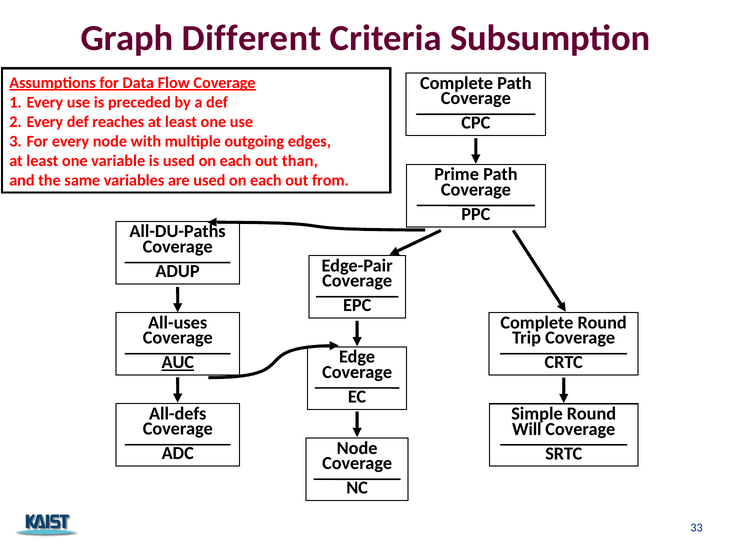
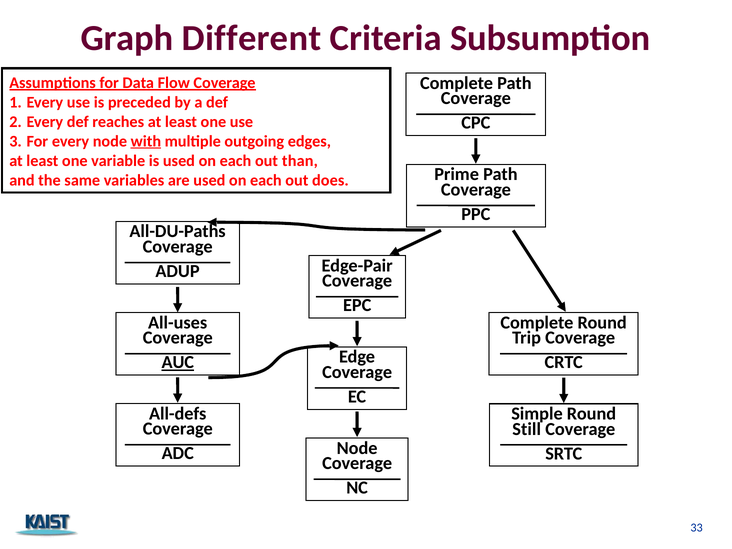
with underline: none -> present
from: from -> does
Will: Will -> Still
